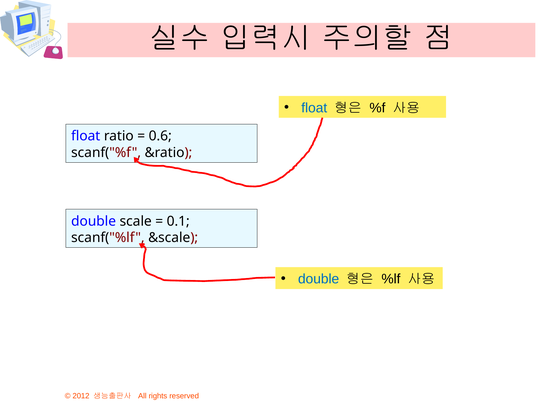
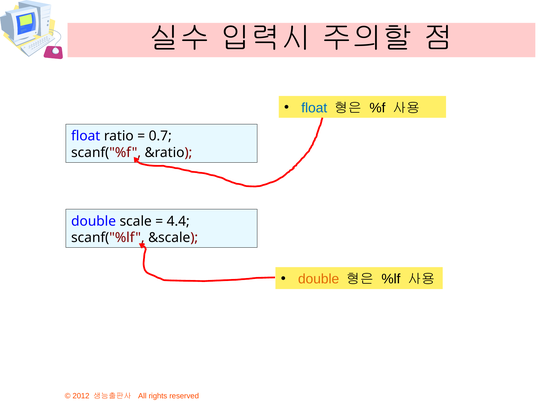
0.6: 0.6 -> 0.7
0.1: 0.1 -> 4.4
double at (319, 279) colour: blue -> orange
